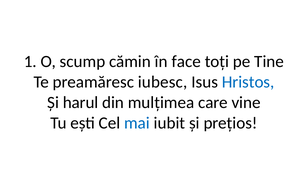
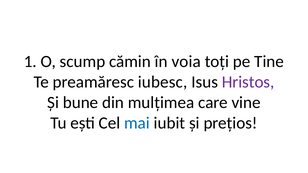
face: face -> voia
Hristos colour: blue -> purple
harul: harul -> bune
